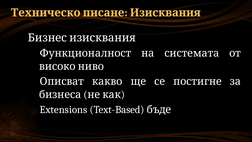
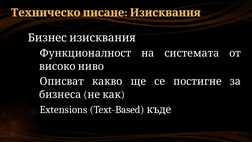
бъде: бъде -> къде
